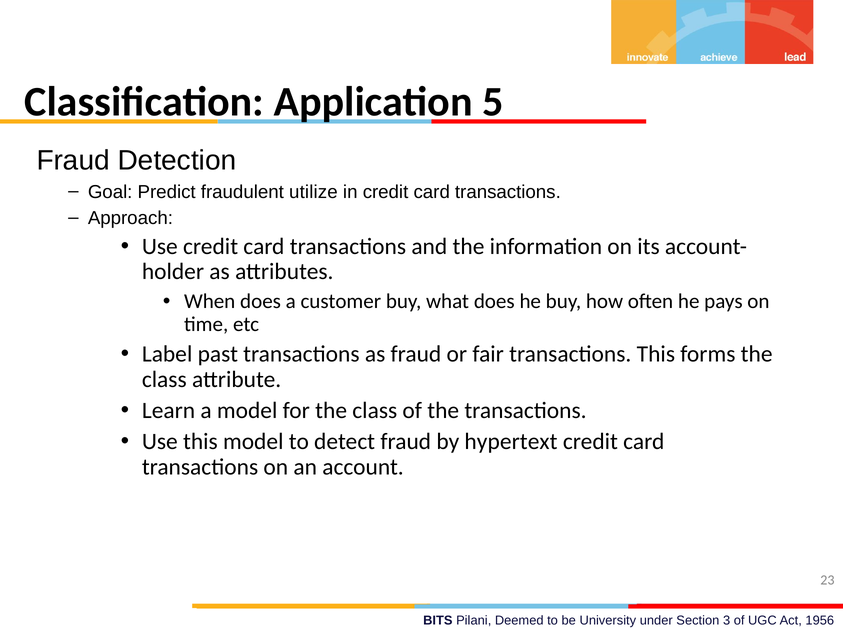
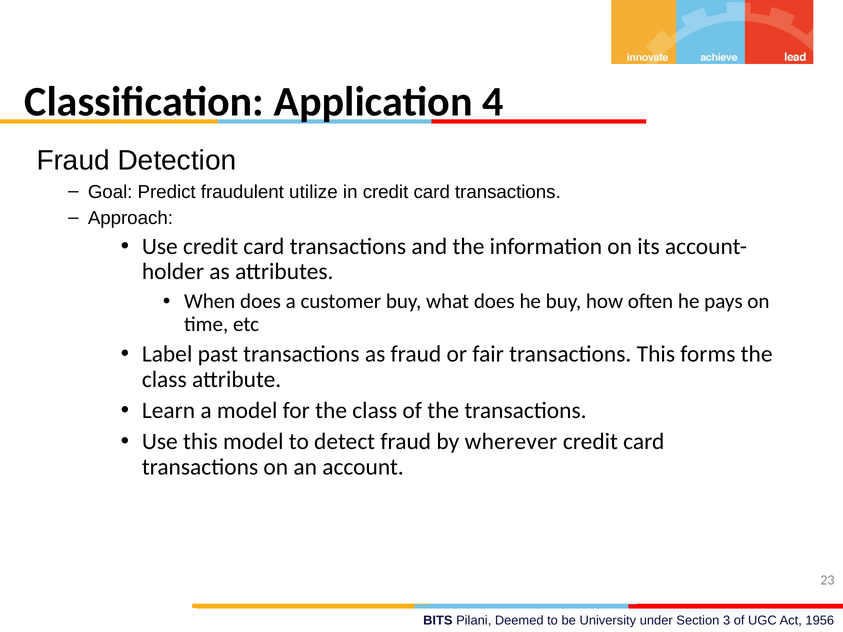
5: 5 -> 4
hypertext: hypertext -> wherever
